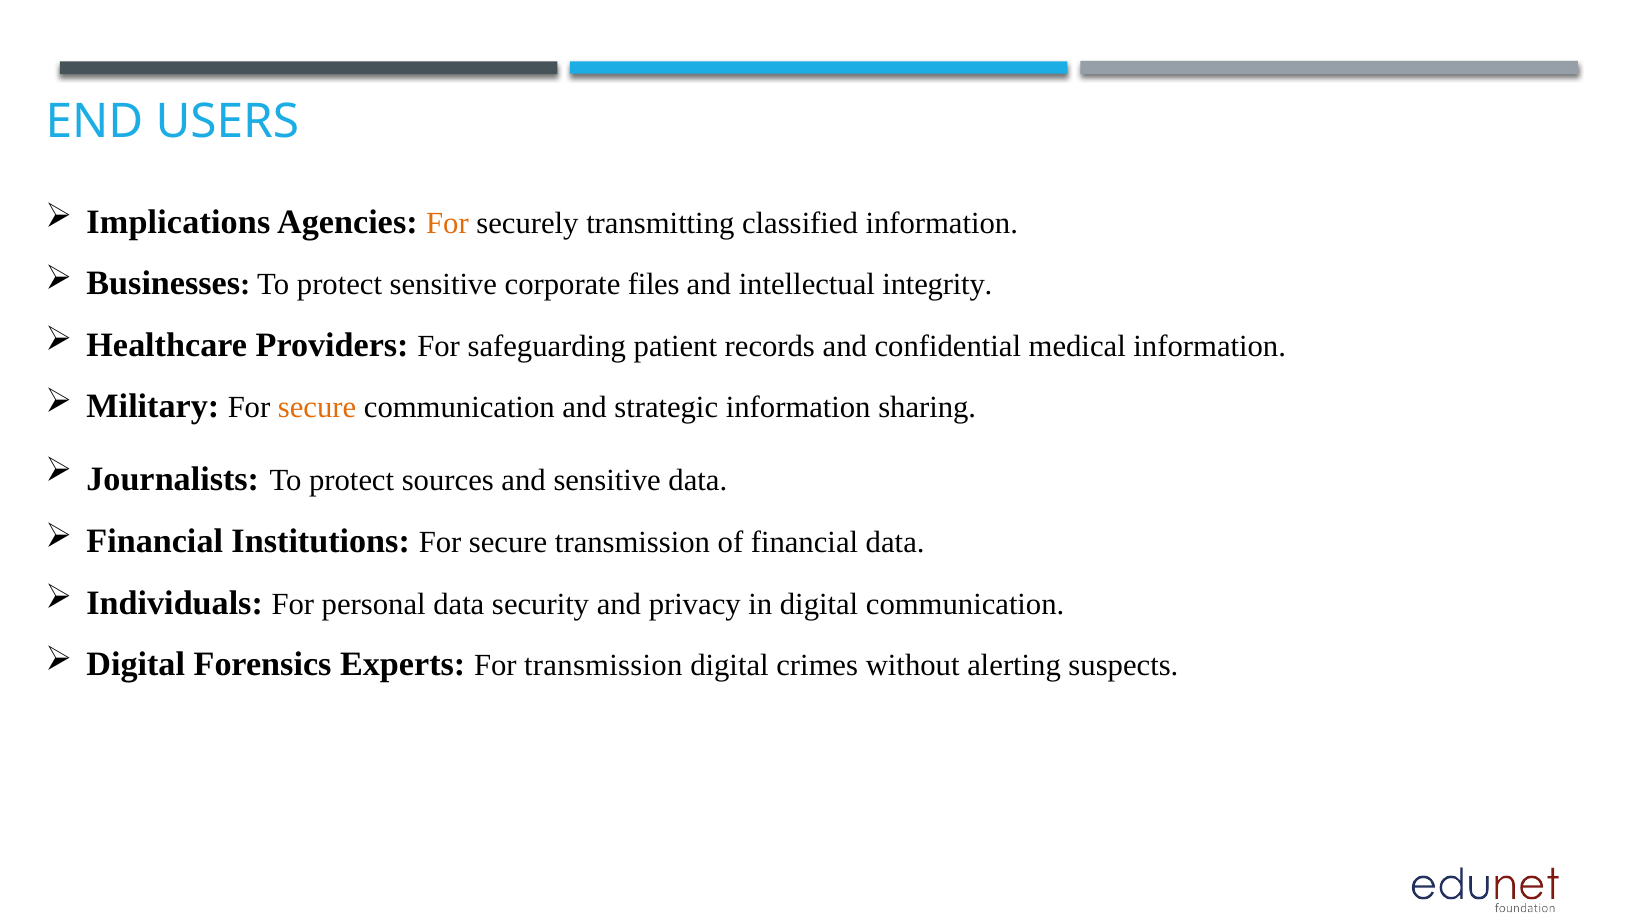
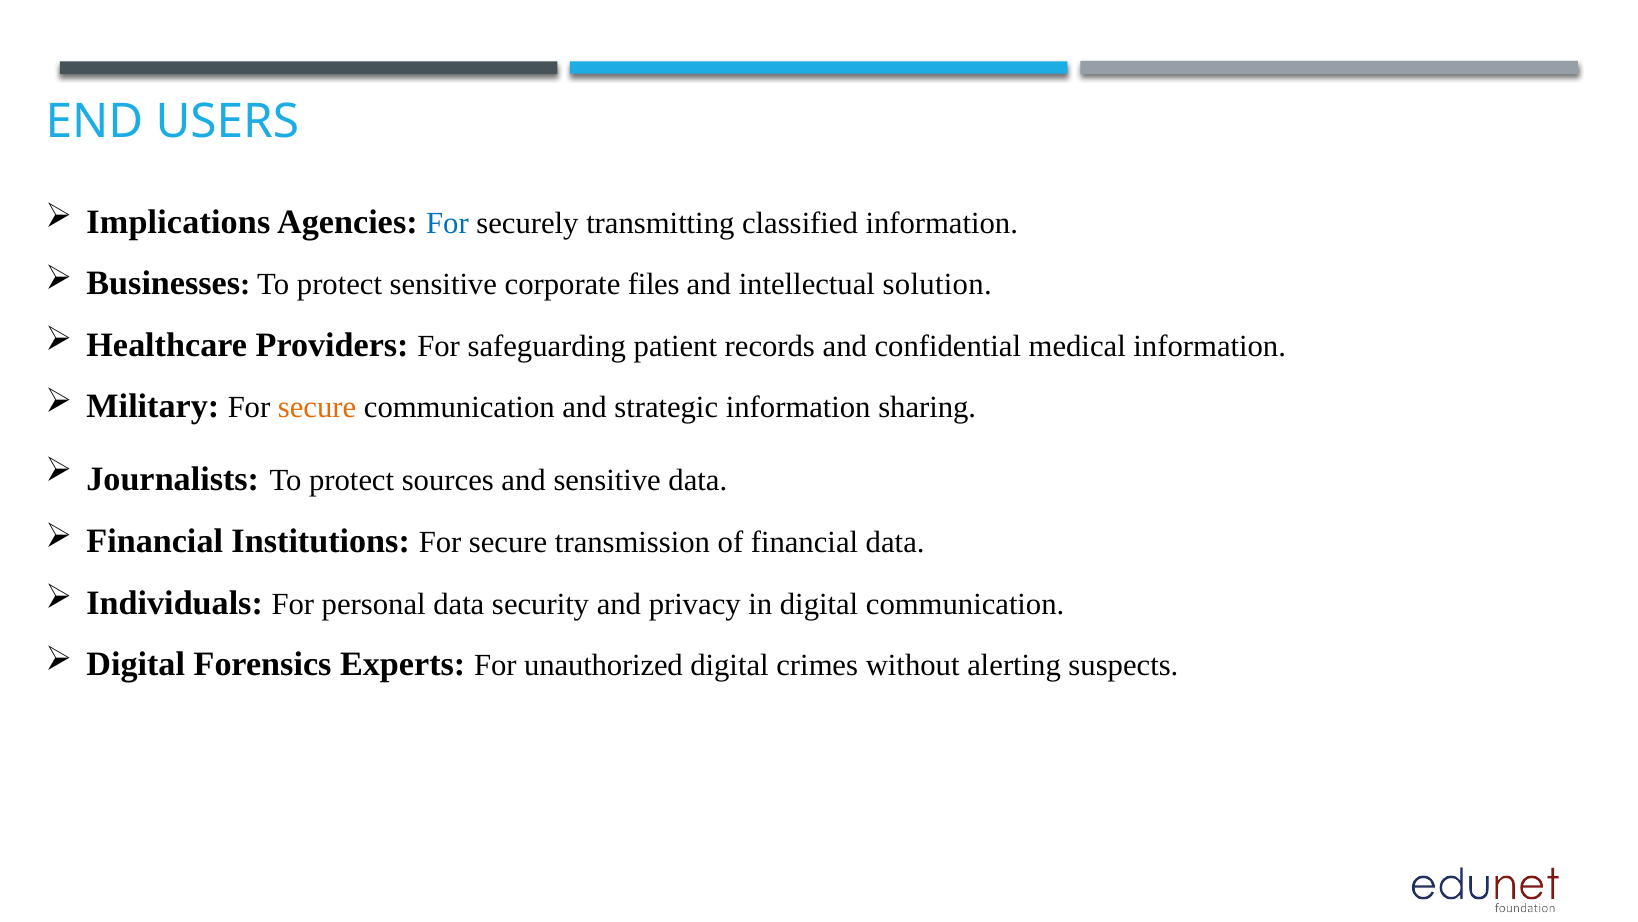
For at (447, 223) colour: orange -> blue
integrity: integrity -> solution
For transmission: transmission -> unauthorized
